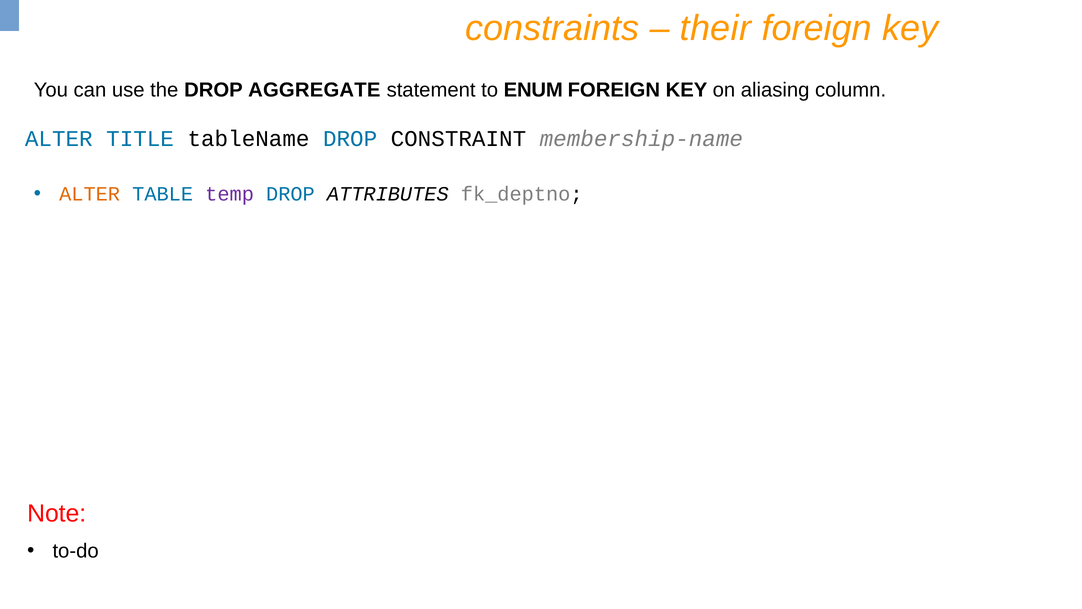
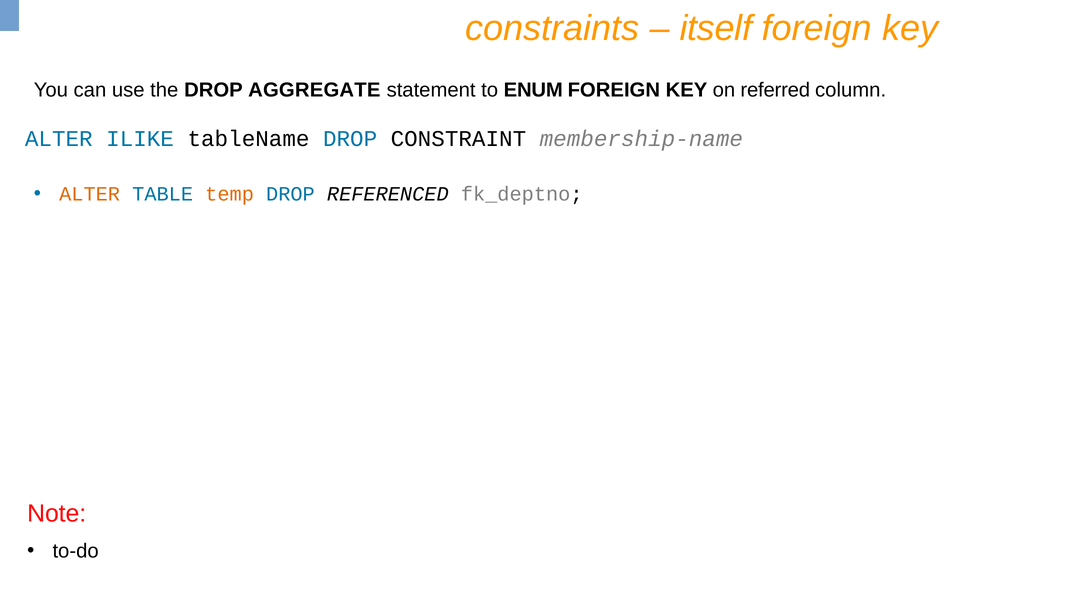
their: their -> itself
aliasing: aliasing -> referred
TITLE: TITLE -> ILIKE
temp colour: purple -> orange
ATTRIBUTES: ATTRIBUTES -> REFERENCED
